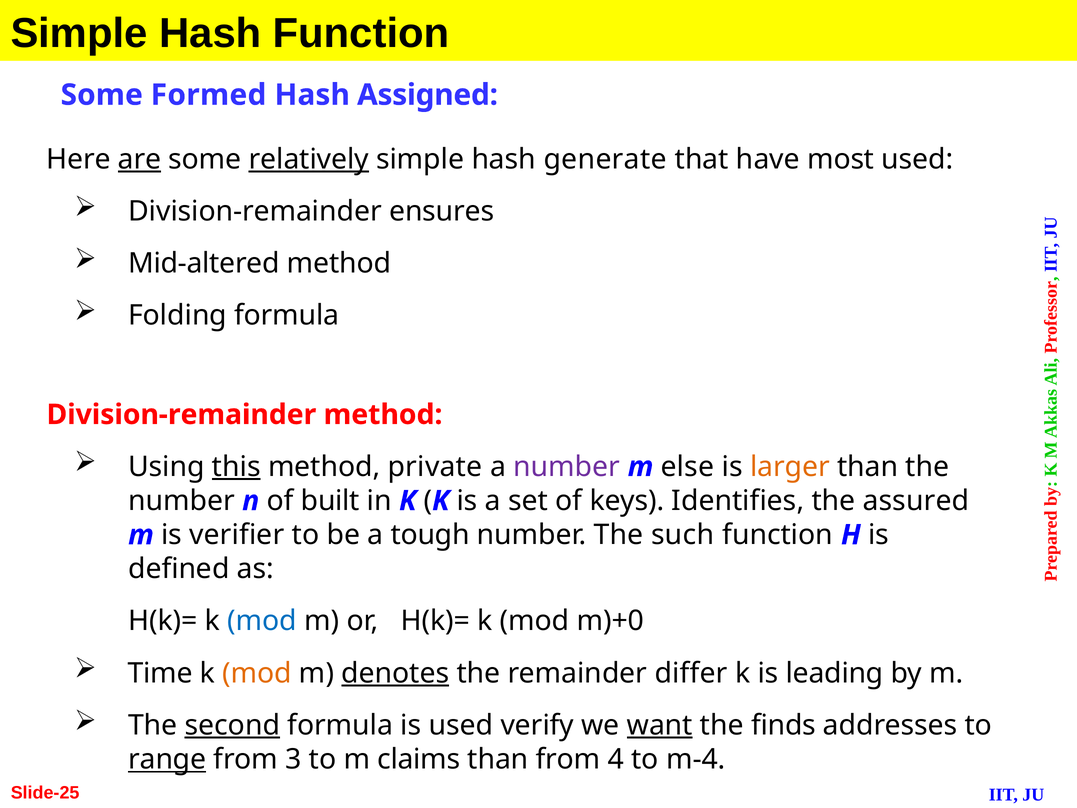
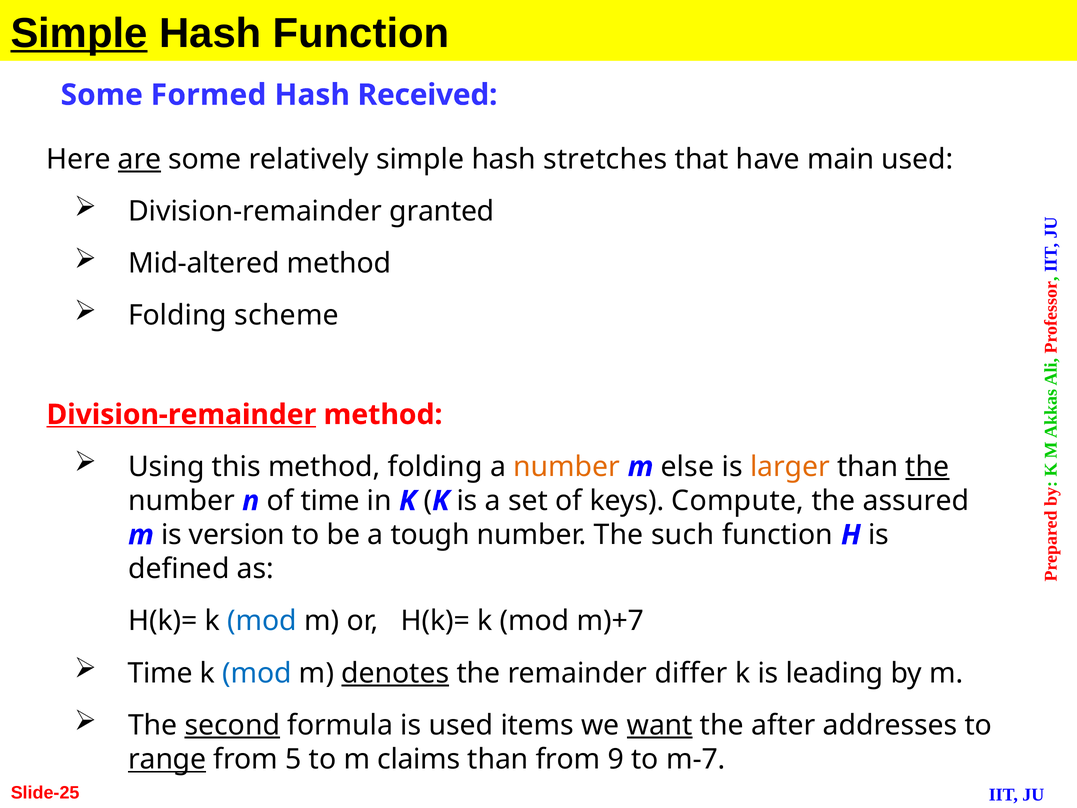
Simple at (79, 33) underline: none -> present
Assigned: Assigned -> Received
relatively underline: present -> none
generate: generate -> stretches
most: most -> main
ensures: ensures -> granted
Folding formula: formula -> scheme
Division-remainder at (181, 415) underline: none -> present
this underline: present -> none
method private: private -> folding
number at (567, 467) colour: purple -> orange
the at (927, 467) underline: none -> present
of built: built -> time
Identifies: Identifies -> Compute
verifier: verifier -> version
m)+0: m)+0 -> m)+7
mod at (257, 673) colour: orange -> blue
verify: verify -> items
finds: finds -> after
3: 3 -> 5
4: 4 -> 9
m-4: m-4 -> m-7
